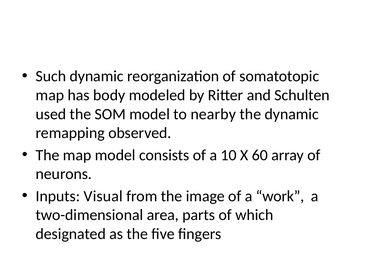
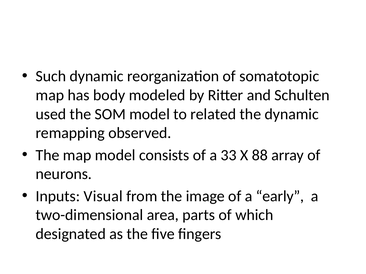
nearby: nearby -> related
10: 10 -> 33
60: 60 -> 88
work: work -> early
